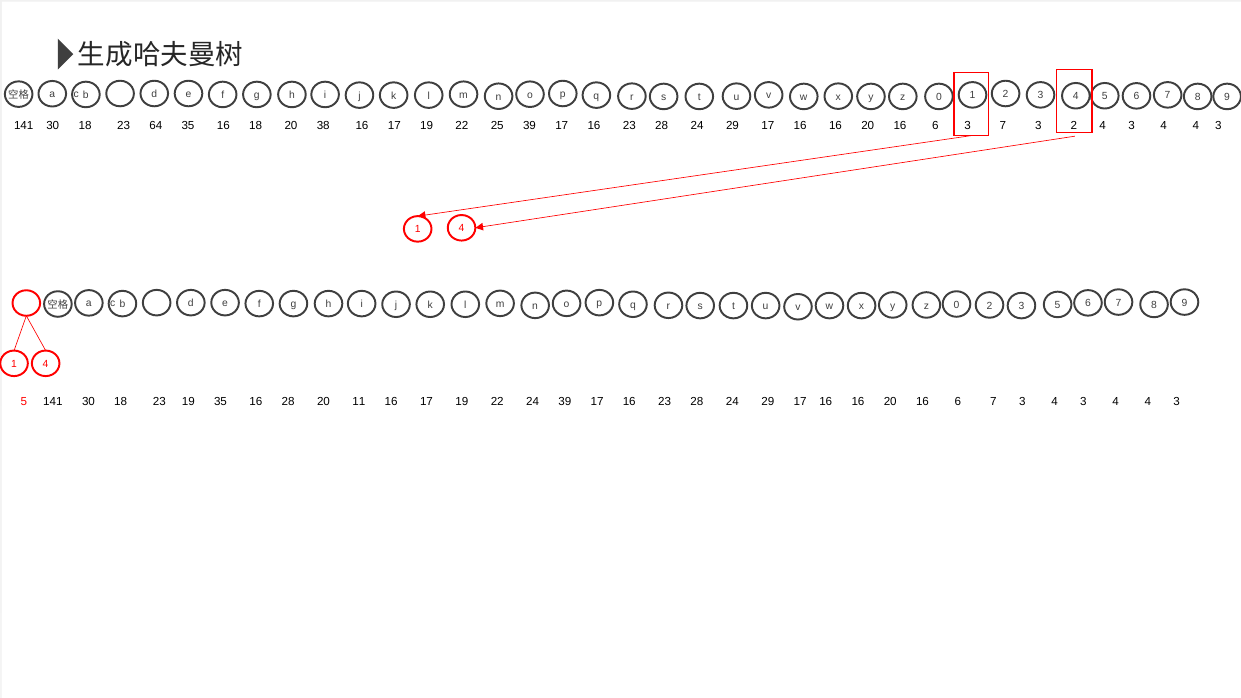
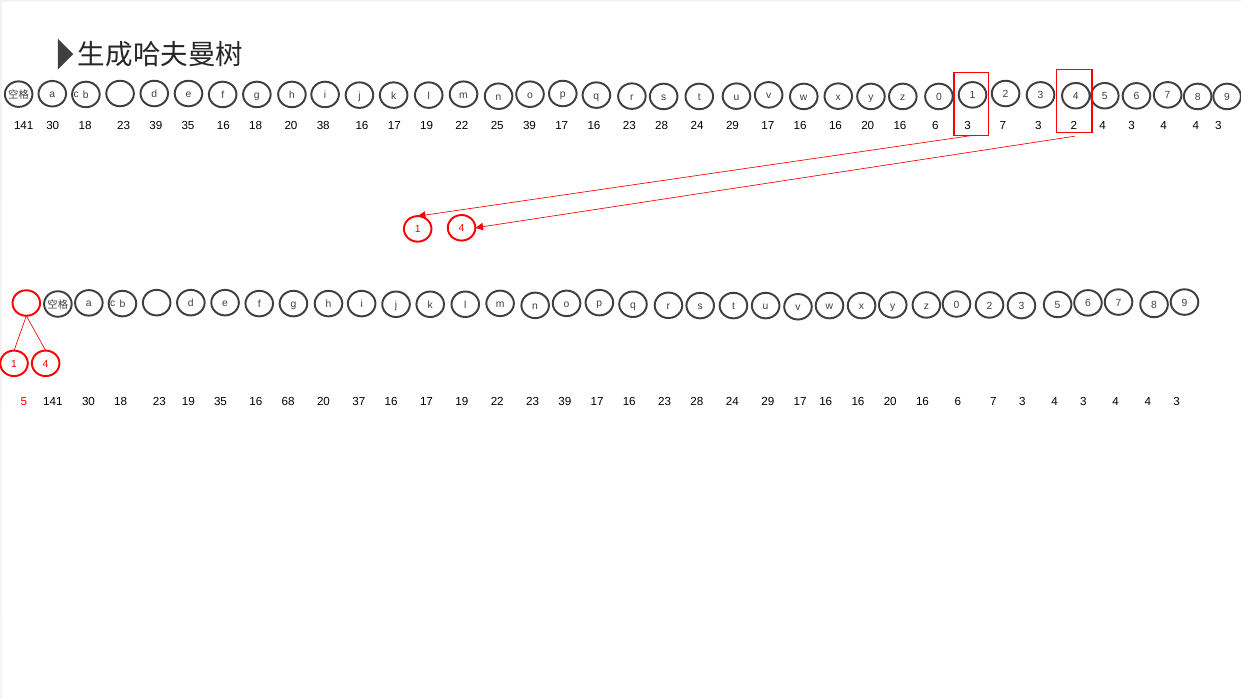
18 23 64: 64 -> 39
16 28: 28 -> 68
11: 11 -> 37
22 24: 24 -> 23
